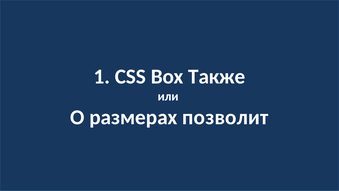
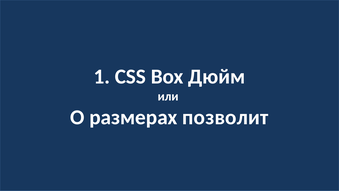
Также: Также -> Дюйм
